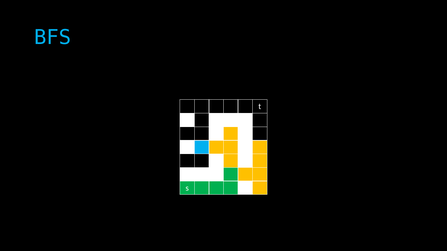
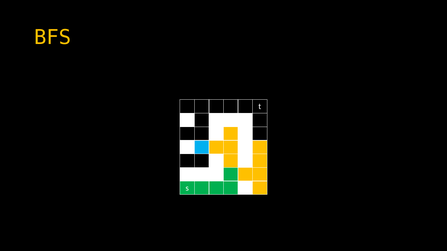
BFS colour: light blue -> yellow
